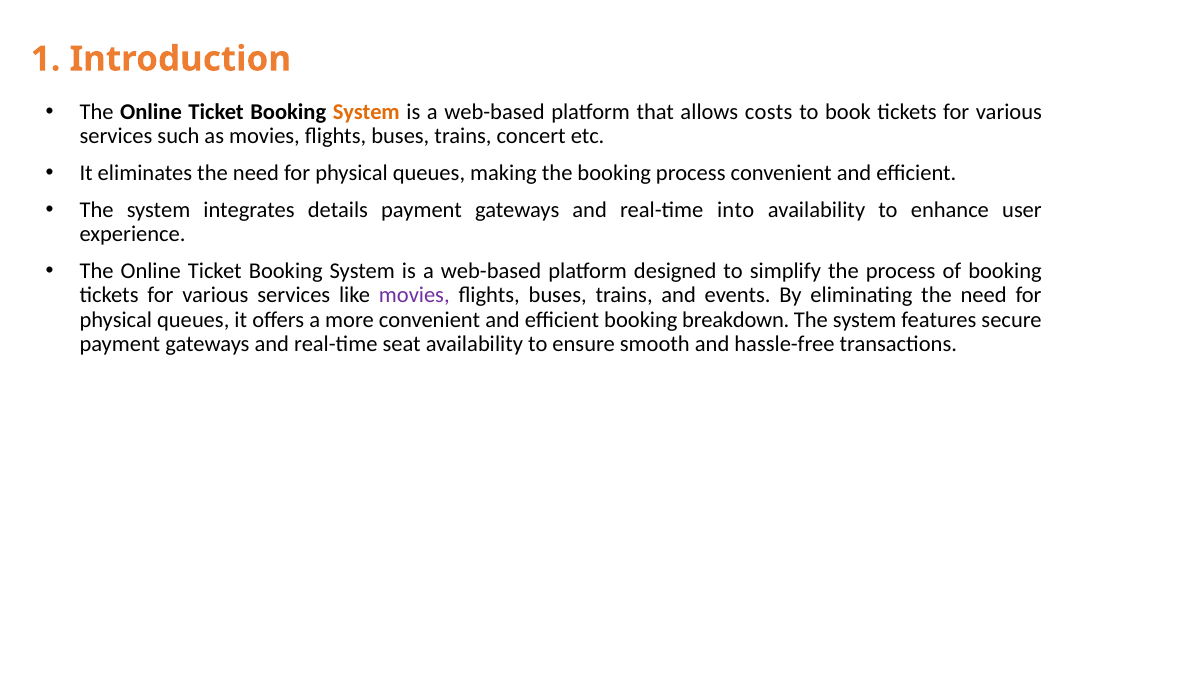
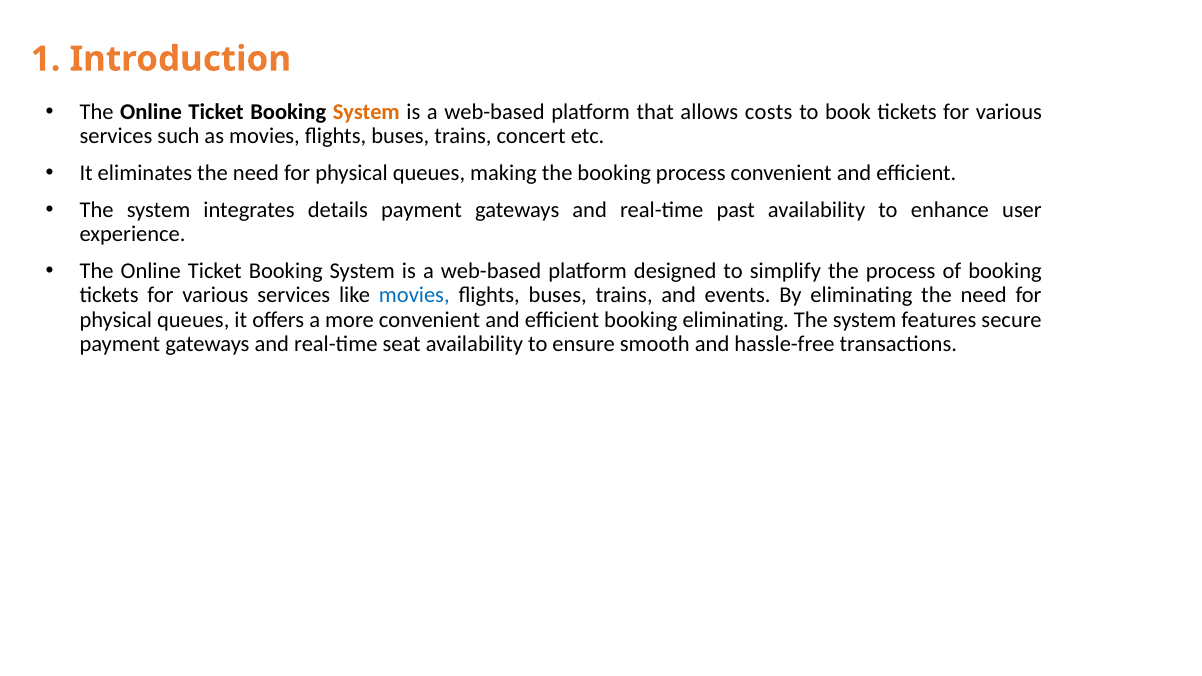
into: into -> past
movies at (414, 295) colour: purple -> blue
booking breakdown: breakdown -> eliminating
